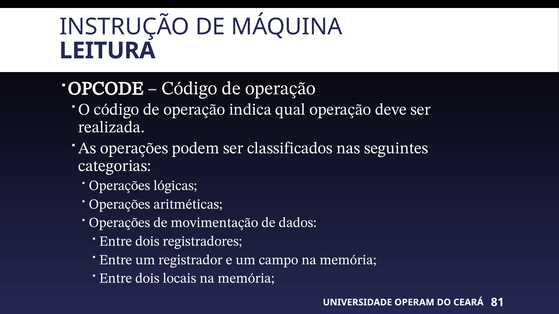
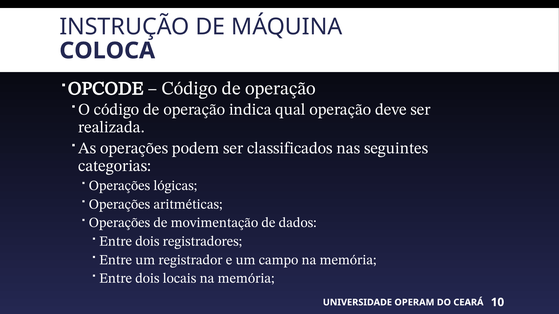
LEITURA: LEITURA -> COLOCA
81: 81 -> 10
